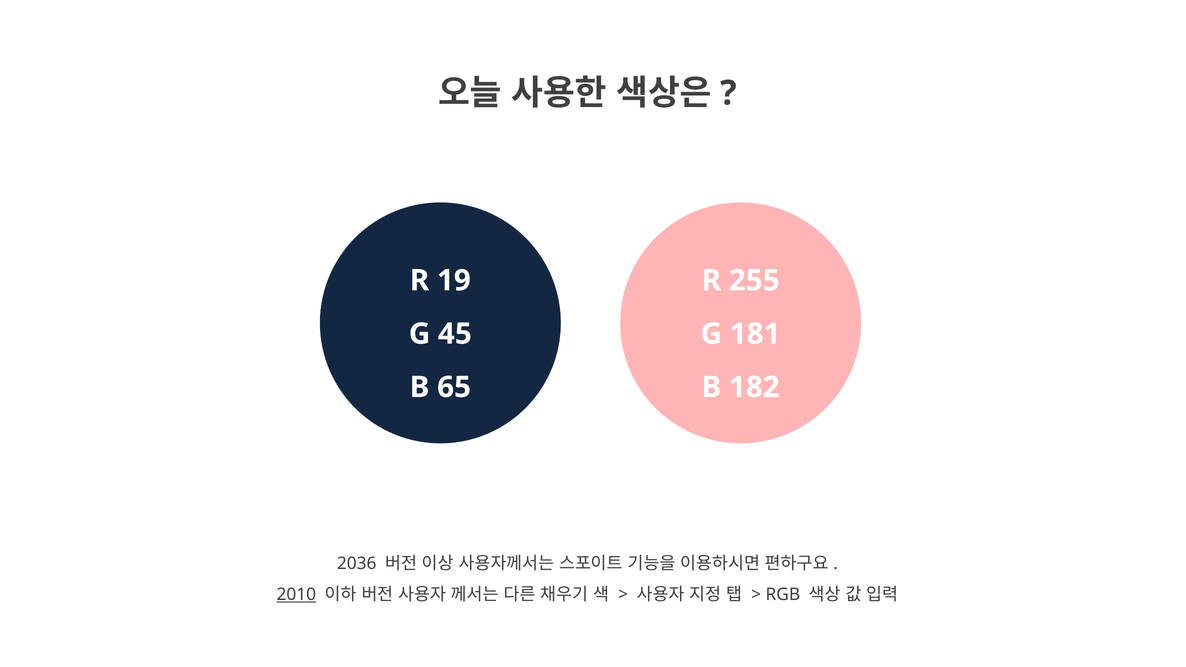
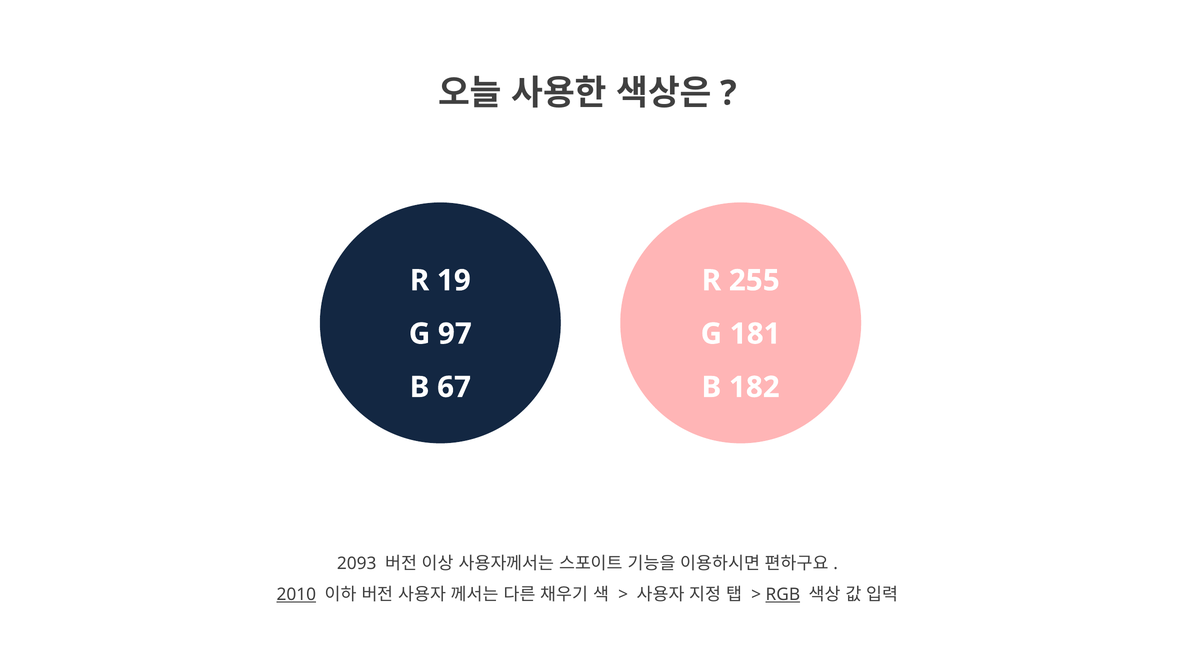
45: 45 -> 97
65: 65 -> 67
2036: 2036 -> 2093
RGB underline: none -> present
